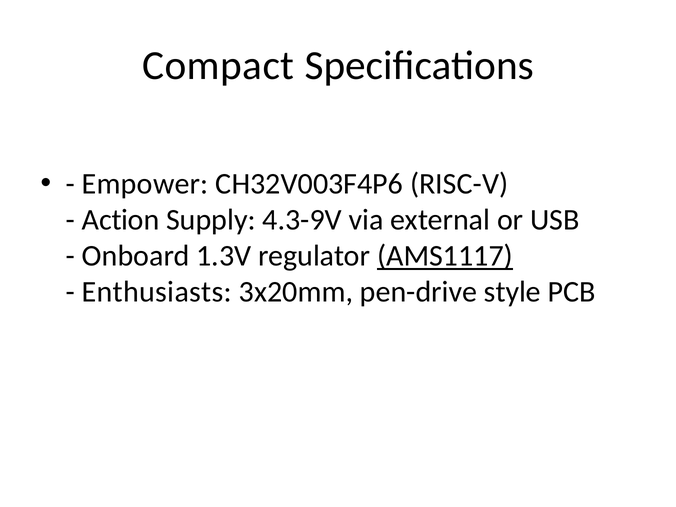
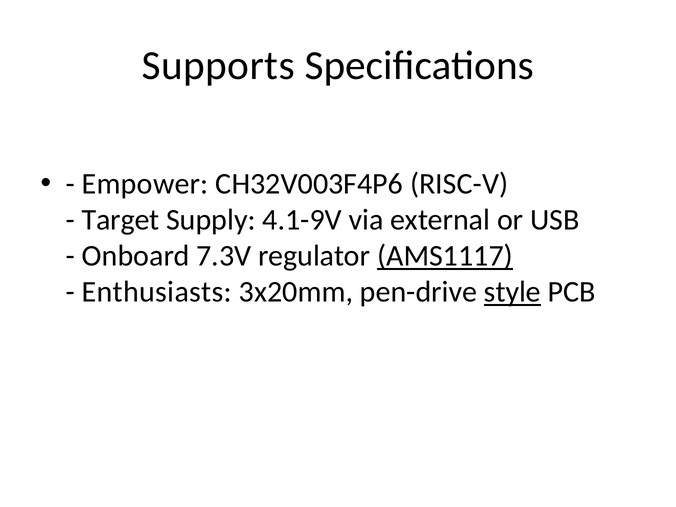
Compact: Compact -> Supports
Action: Action -> Target
4.3-9V: 4.3-9V -> 4.1-9V
1.3V: 1.3V -> 7.3V
style underline: none -> present
